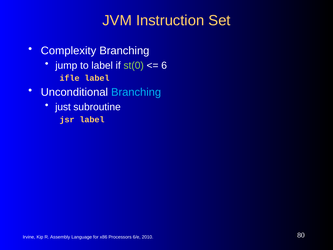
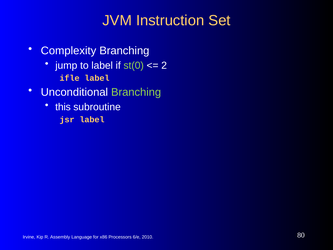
6: 6 -> 2
Branching at (136, 92) colour: light blue -> light green
just: just -> this
